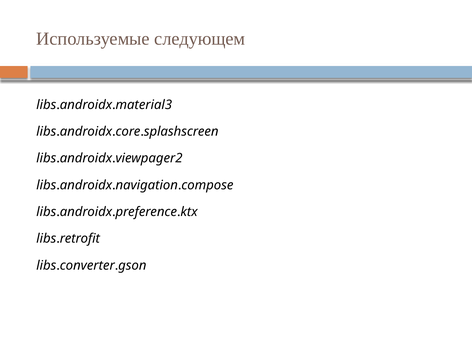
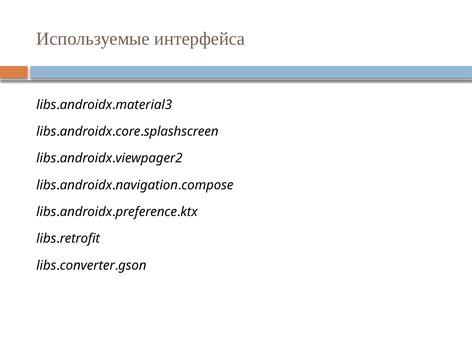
следующем: следующем -> интерфейса
